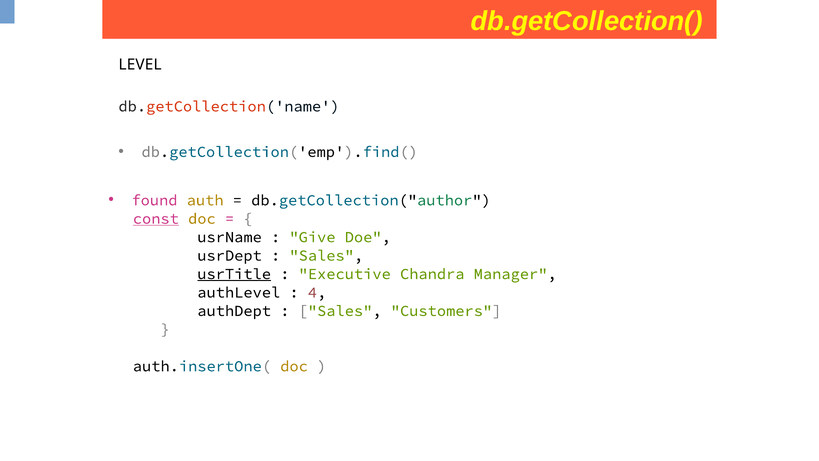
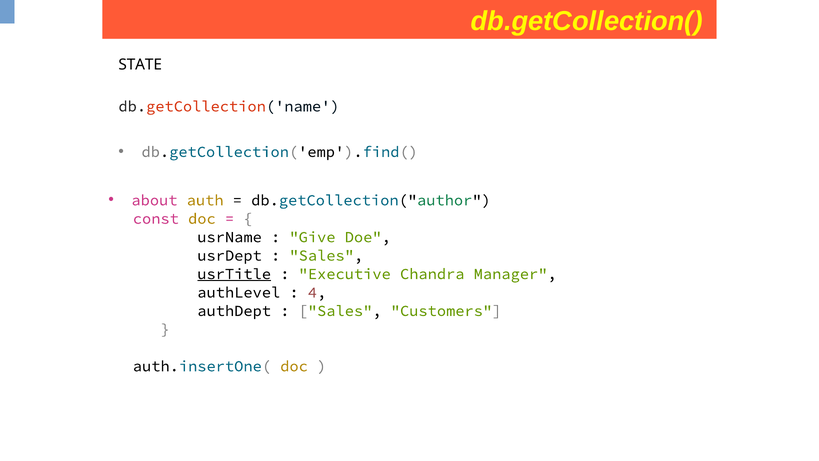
LEVEL: LEVEL -> STATE
found: found -> about
const underline: present -> none
